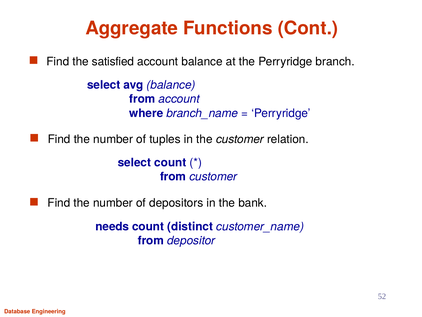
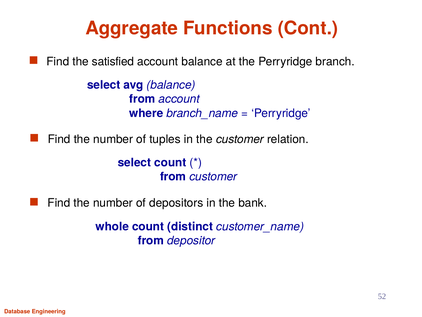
needs: needs -> whole
